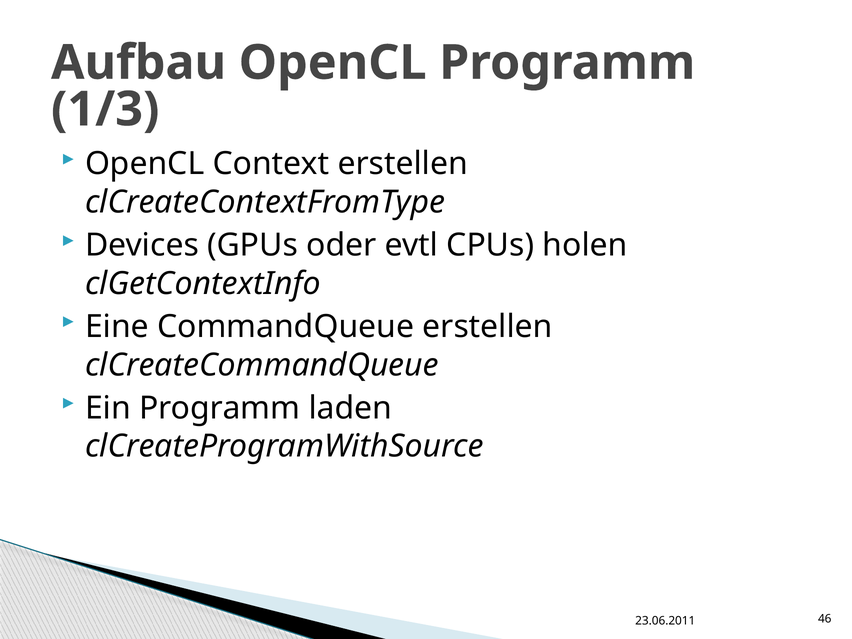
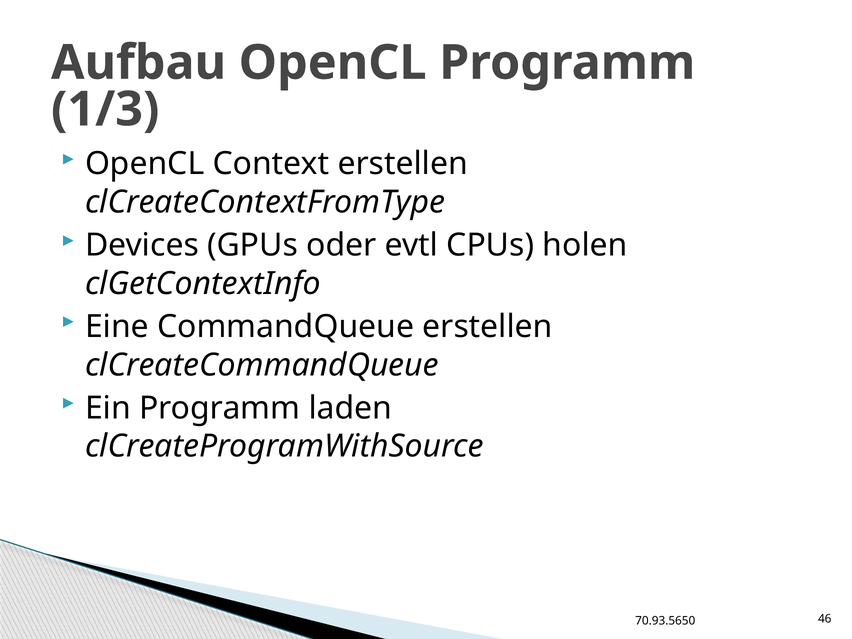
23.06.2011: 23.06.2011 -> 70.93.5650
